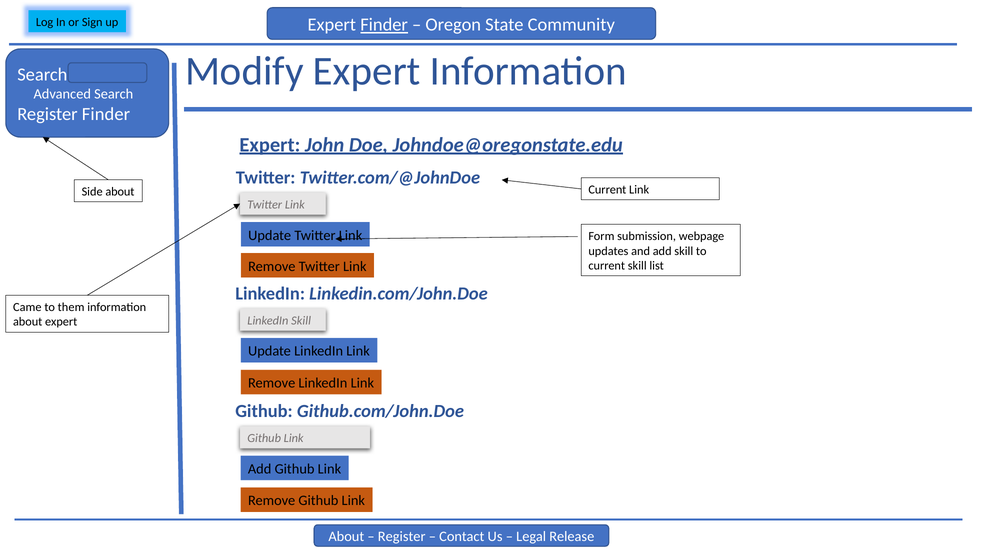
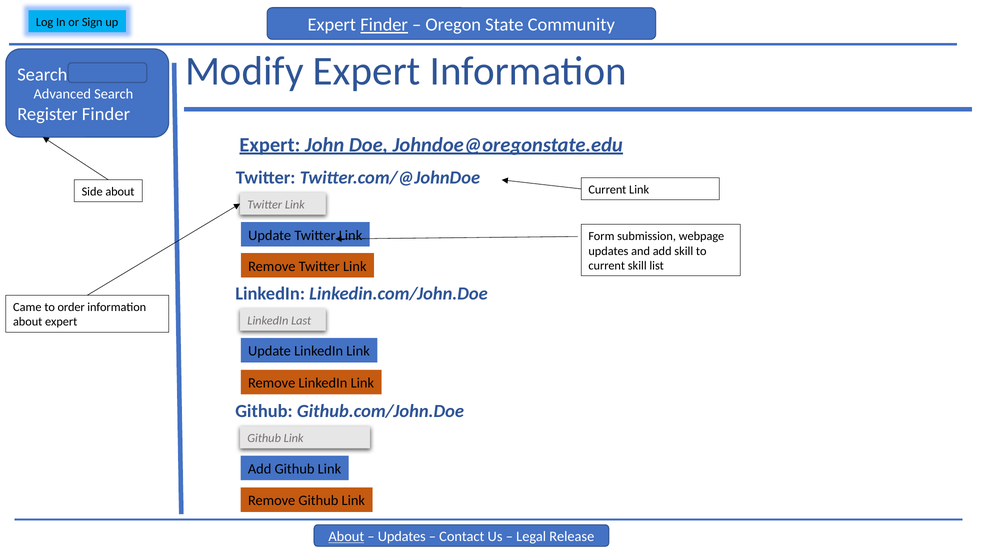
them: them -> order
LinkedIn Skill: Skill -> Last
About at (346, 537) underline: none -> present
Register at (402, 537): Register -> Updates
